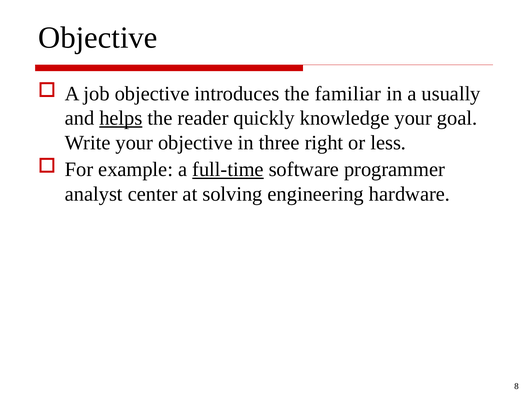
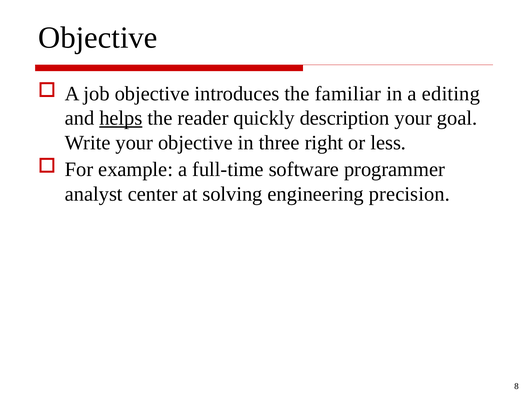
usually: usually -> editing
knowledge: knowledge -> description
full-time underline: present -> none
hardware: hardware -> precision
